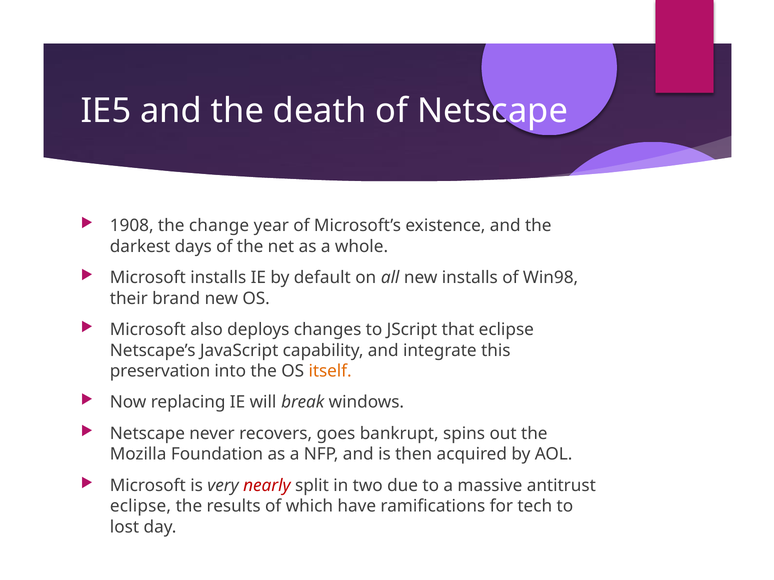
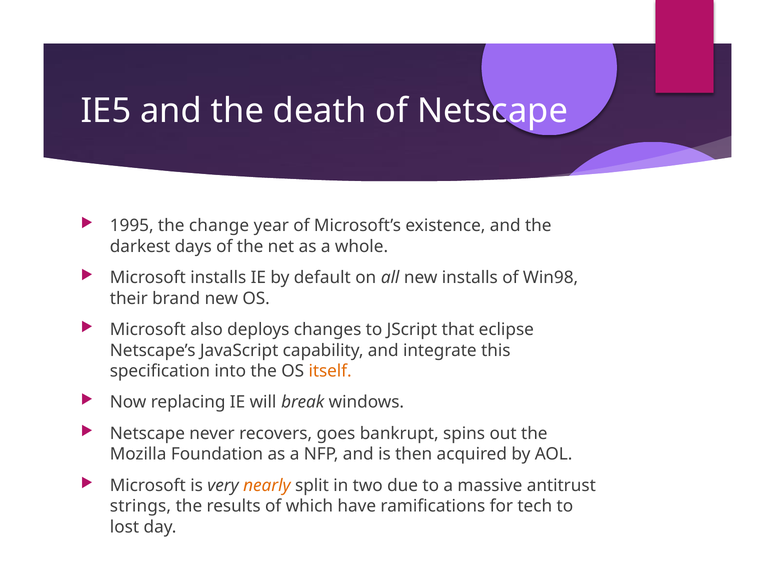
1908: 1908 -> 1995
preservation: preservation -> specification
nearly colour: red -> orange
eclipse at (140, 507): eclipse -> strings
